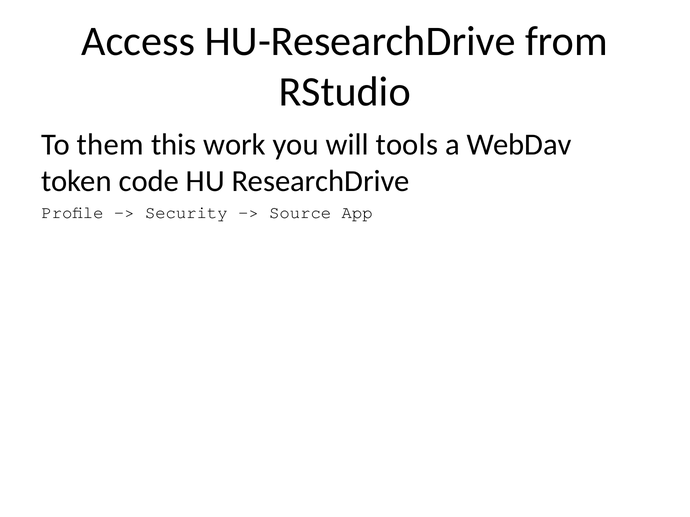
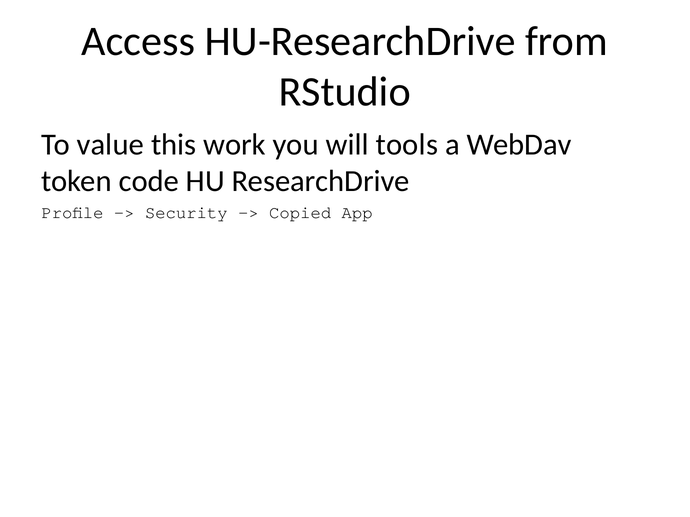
them: them -> value
Source: Source -> Copied
